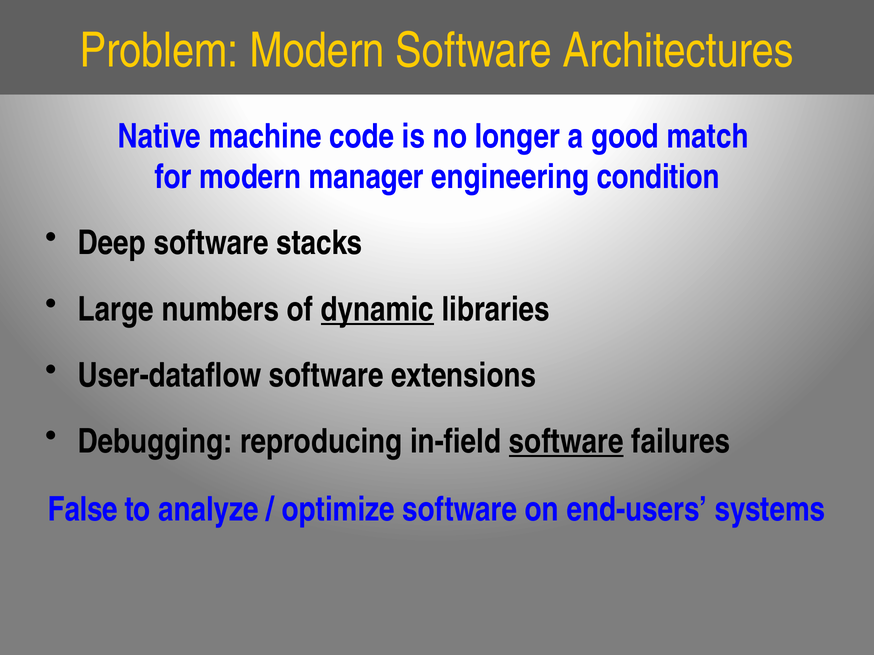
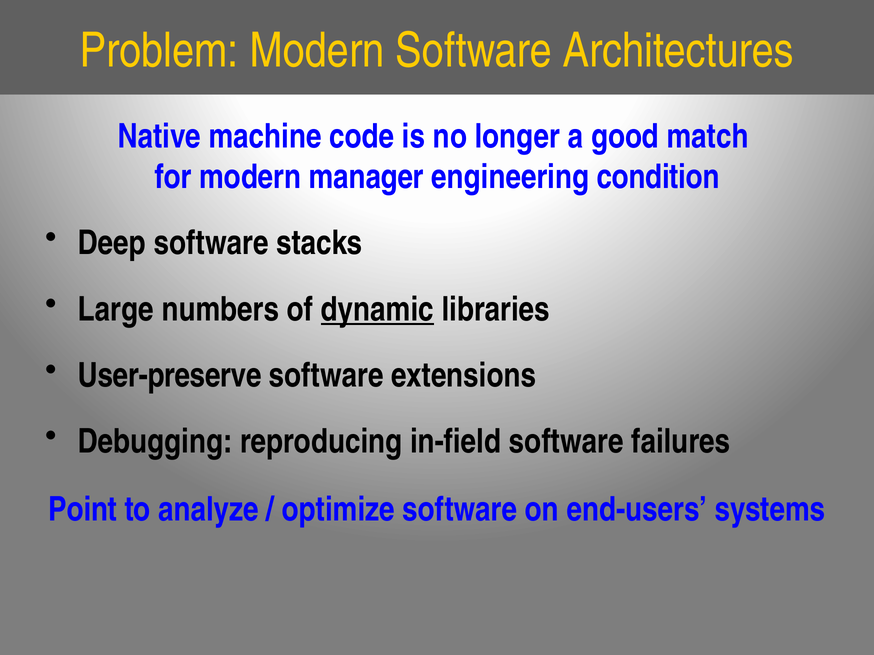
User-dataflow: User-dataflow -> User-preserve
software at (566, 442) underline: present -> none
False: False -> Point
